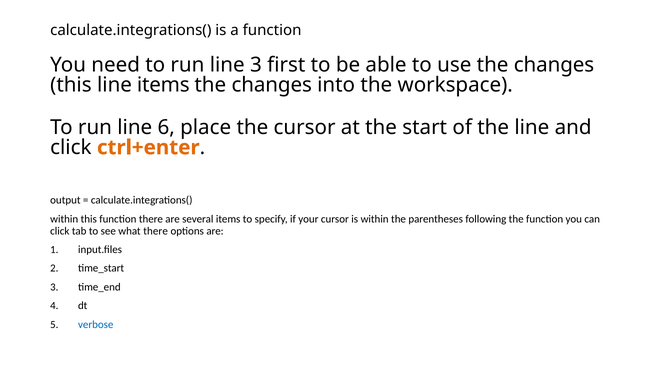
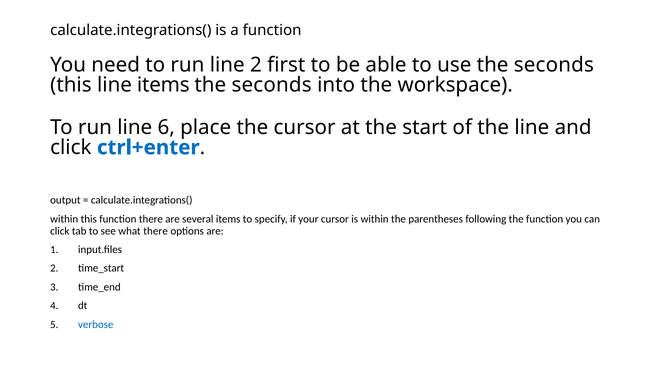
line 3: 3 -> 2
use the changes: changes -> seconds
changes at (272, 85): changes -> seconds
ctrl+enter colour: orange -> blue
